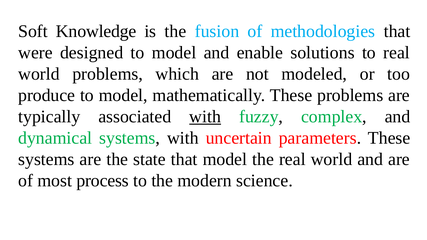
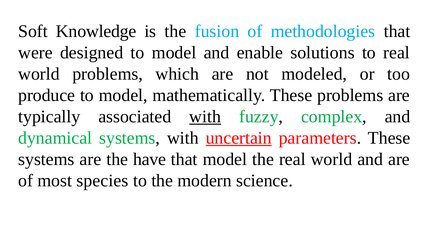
uncertain underline: none -> present
state: state -> have
process: process -> species
